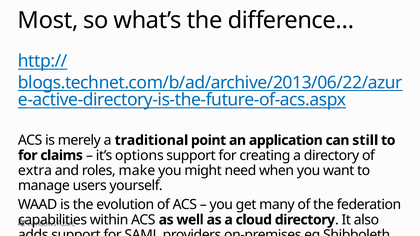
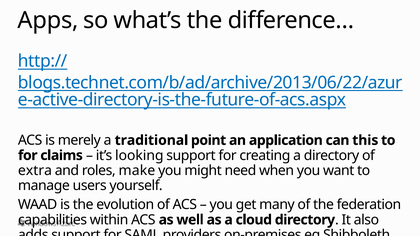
Most: Most -> Apps
still: still -> this
options: options -> looking
